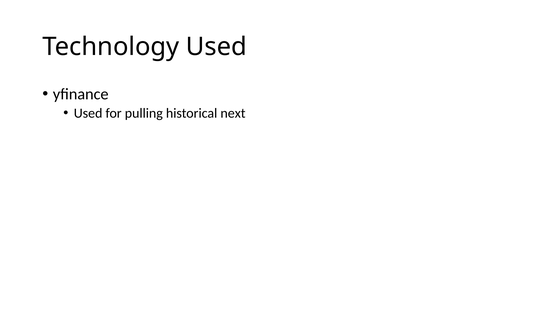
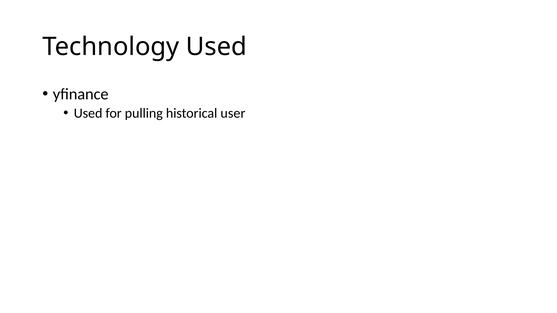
next: next -> user
